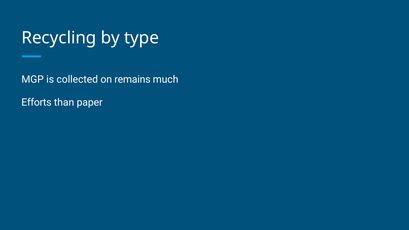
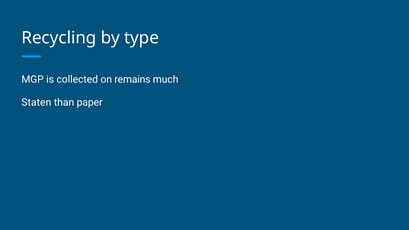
Efforts: Efforts -> Staten
